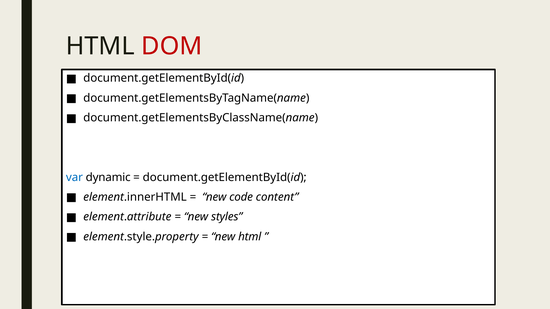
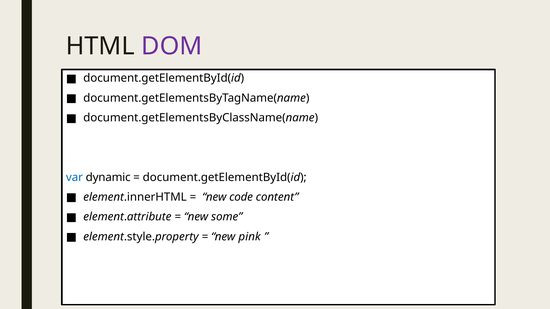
DOM colour: red -> purple
styles: styles -> some
new html: html -> pink
